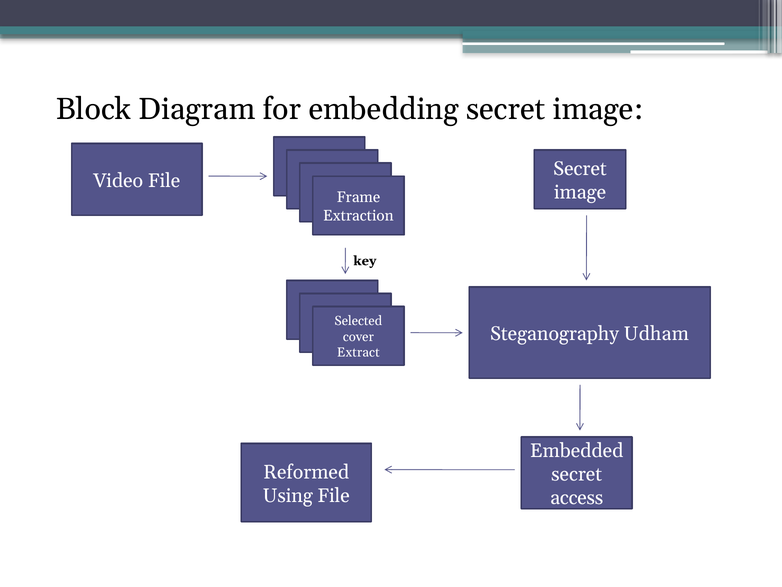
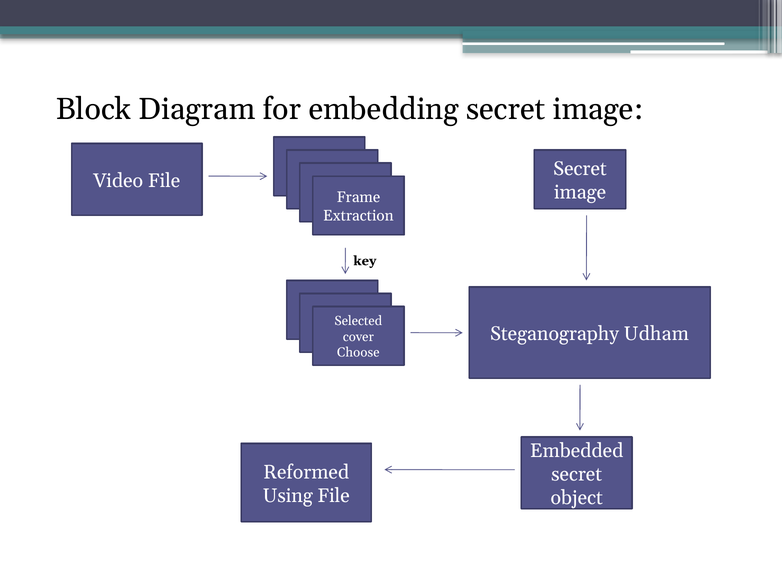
Extract: Extract -> Choose
access: access -> object
